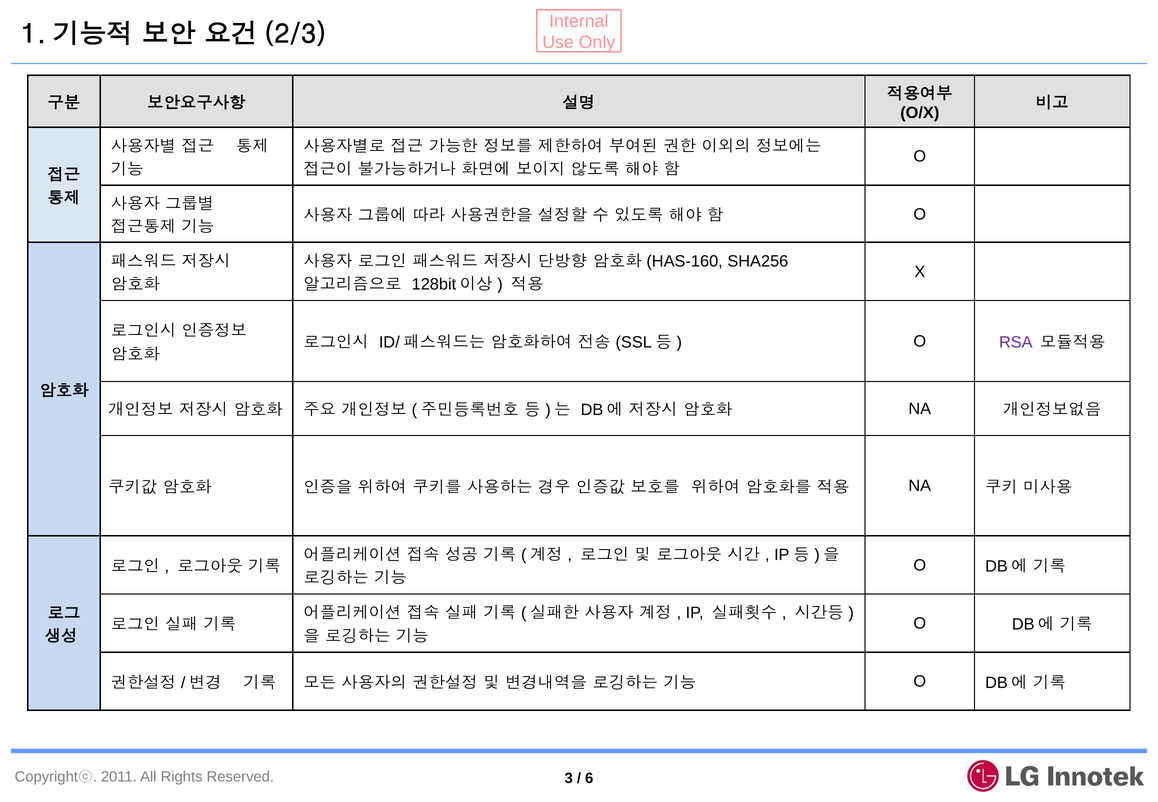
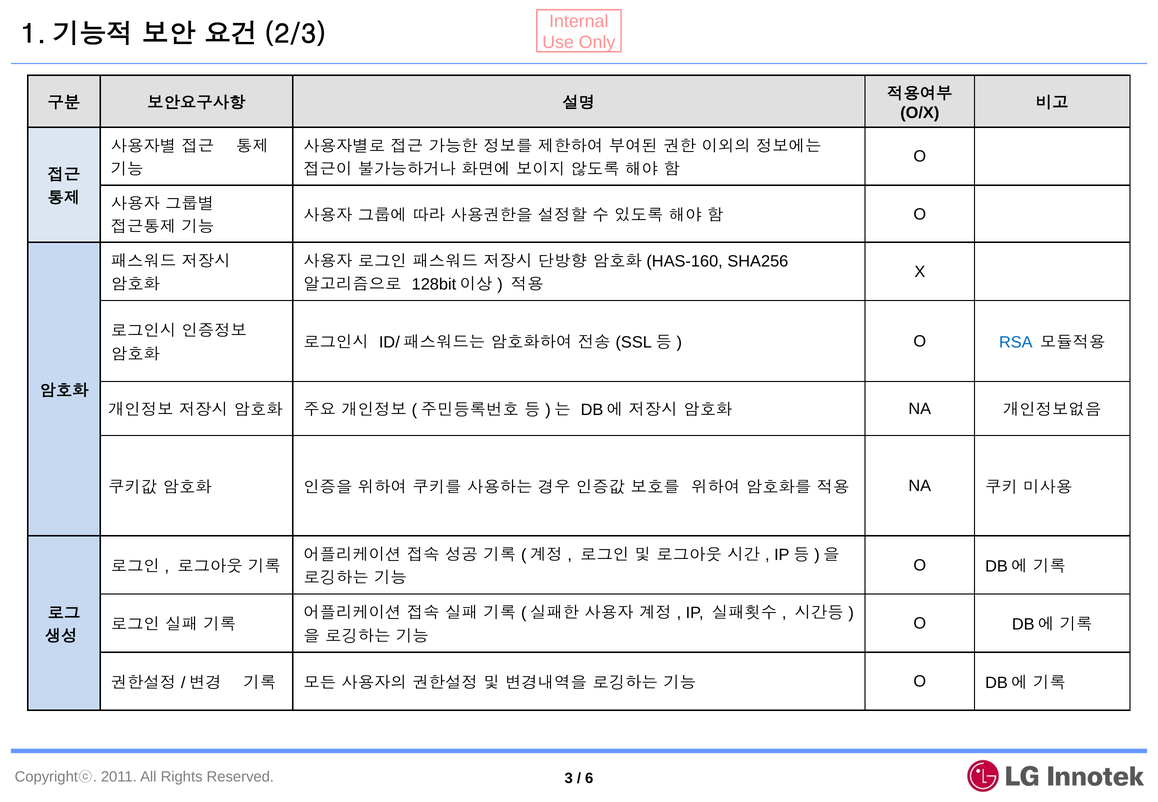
RSA colour: purple -> blue
